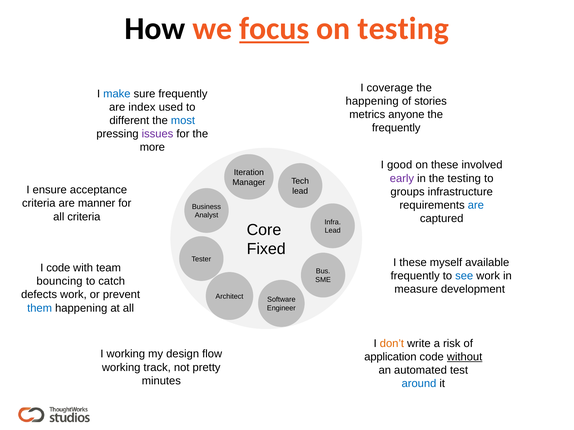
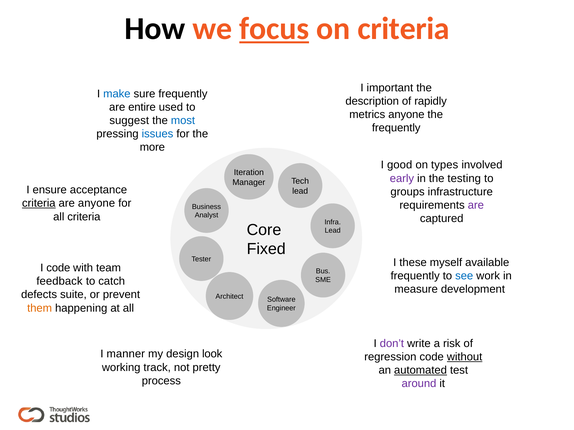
on testing: testing -> criteria
coverage: coverage -> important
happening at (372, 101): happening -> description
stories: stories -> rapidly
index: index -> entire
different: different -> suggest
issues colour: purple -> blue
on these: these -> types
criteria at (39, 204) underline: none -> present
are manner: manner -> anyone
are at (476, 205) colour: blue -> purple
bouncing: bouncing -> feedback
defects work: work -> suite
them colour: blue -> orange
don’t colour: orange -> purple
I working: working -> manner
flow: flow -> look
application: application -> regression
automated underline: none -> present
minutes: minutes -> process
around colour: blue -> purple
